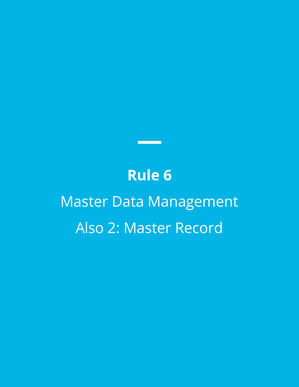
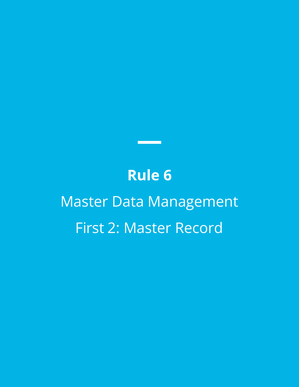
Also: Also -> First
